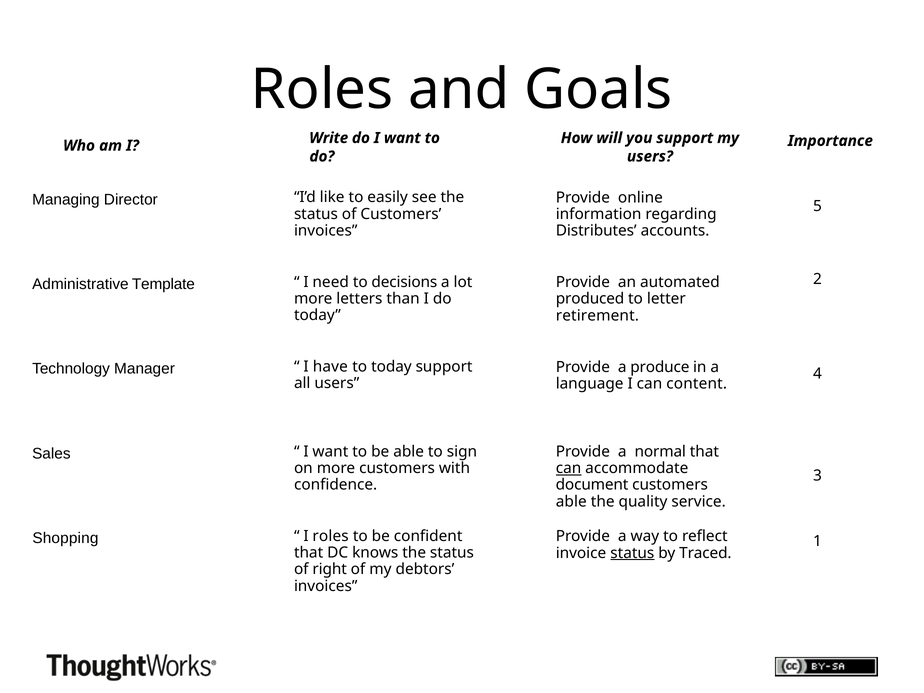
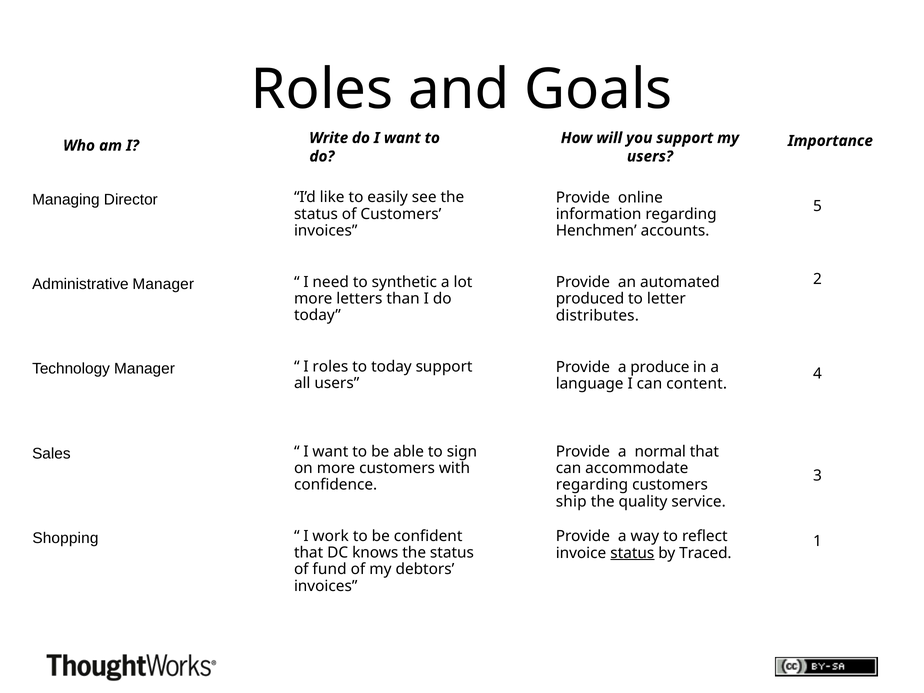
Distributes: Distributes -> Henchmen
Administrative Template: Template -> Manager
decisions: decisions -> synthetic
retirement: retirement -> distributes
I have: have -> roles
can at (569, 468) underline: present -> none
document at (592, 485): document -> regarding
able at (571, 501): able -> ship
I roles: roles -> work
right: right -> fund
